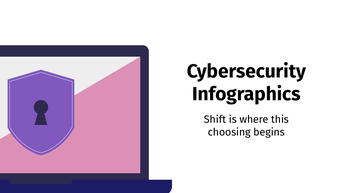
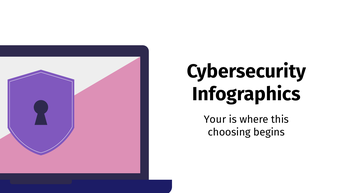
Shift: Shift -> Your
